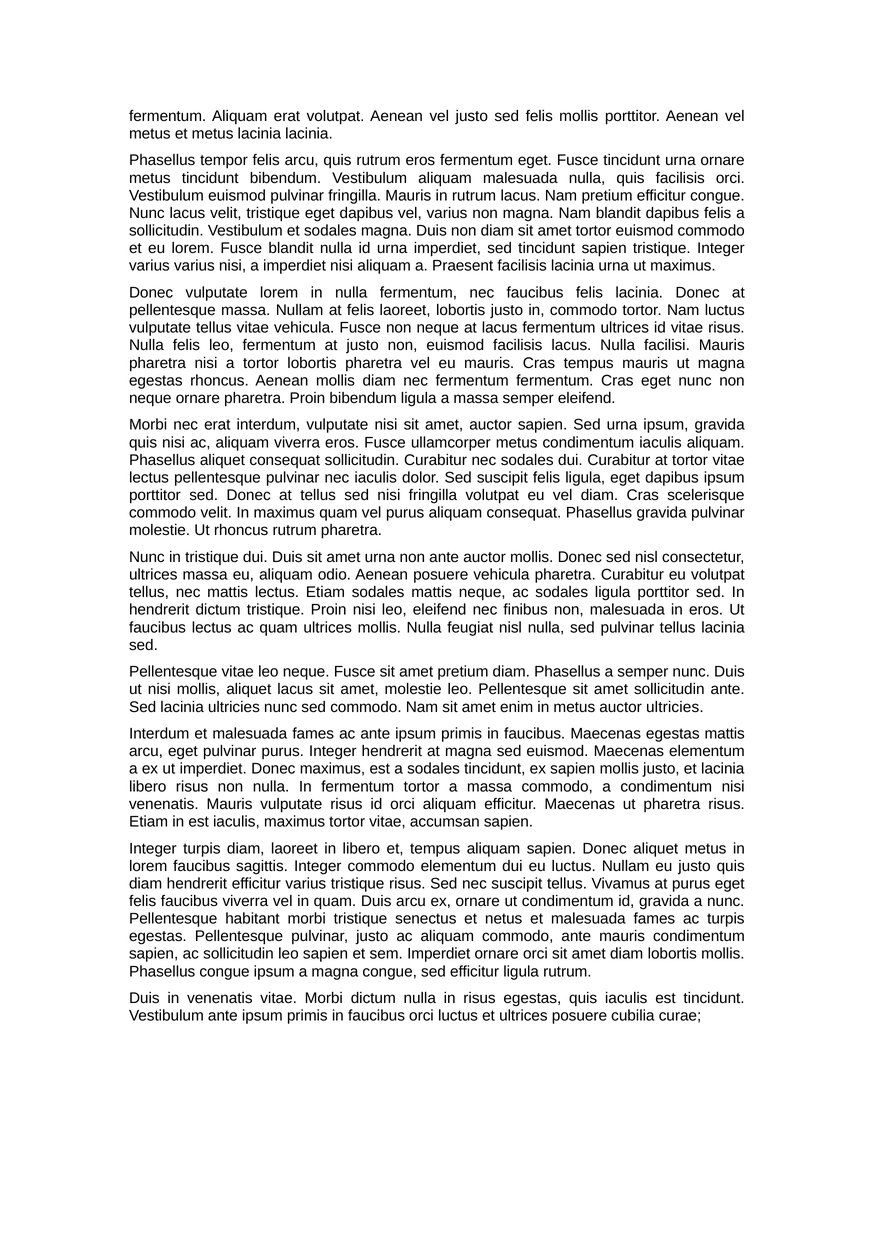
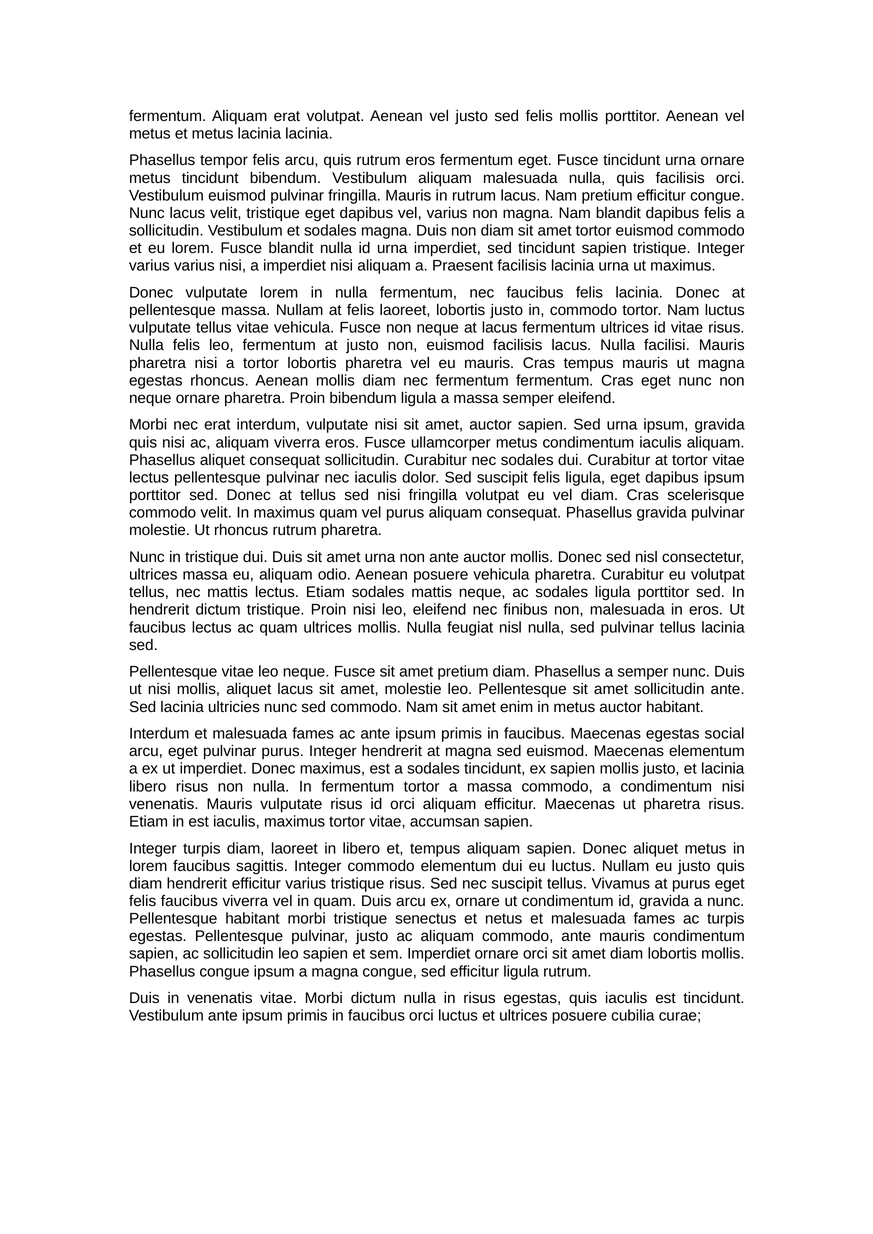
auctor ultricies: ultricies -> habitant
egestas mattis: mattis -> social
